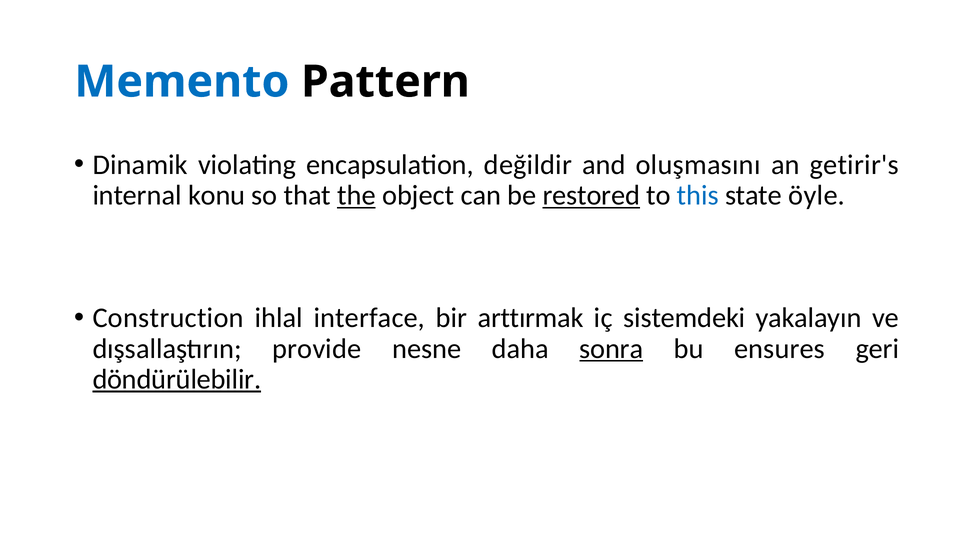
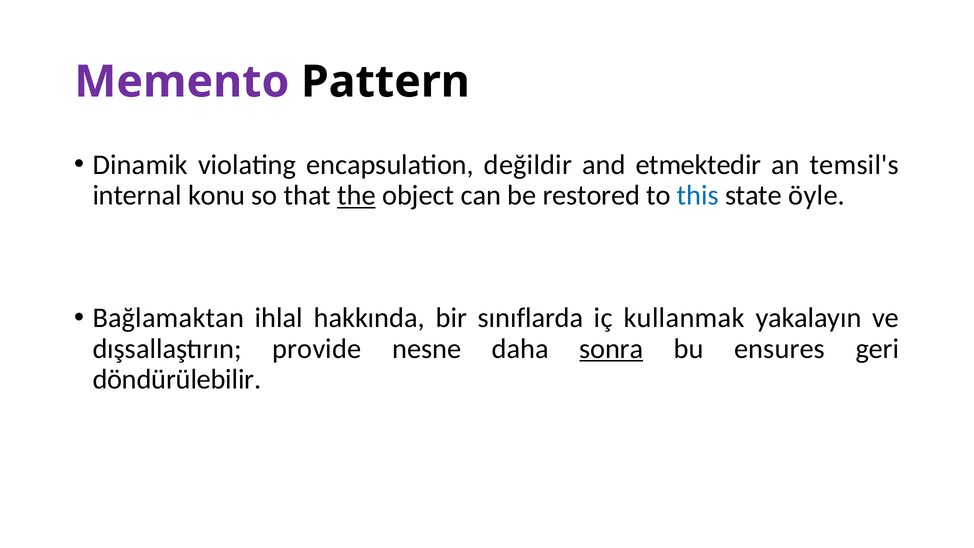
Memento colour: blue -> purple
oluşmasını: oluşmasını -> etmektedir
getirir's: getirir's -> temsil's
restored underline: present -> none
Construction: Construction -> Bağlamaktan
interface: interface -> hakkında
arttırmak: arttırmak -> sınıflarda
sistemdeki: sistemdeki -> kullanmak
döndürülebilir underline: present -> none
